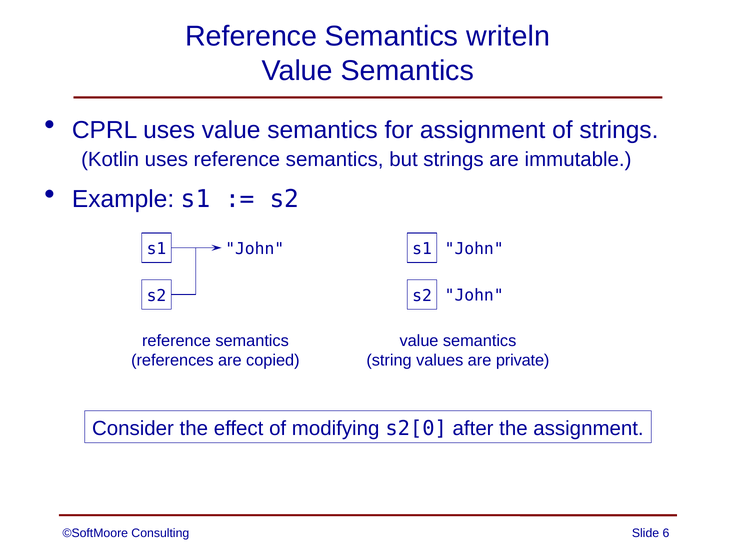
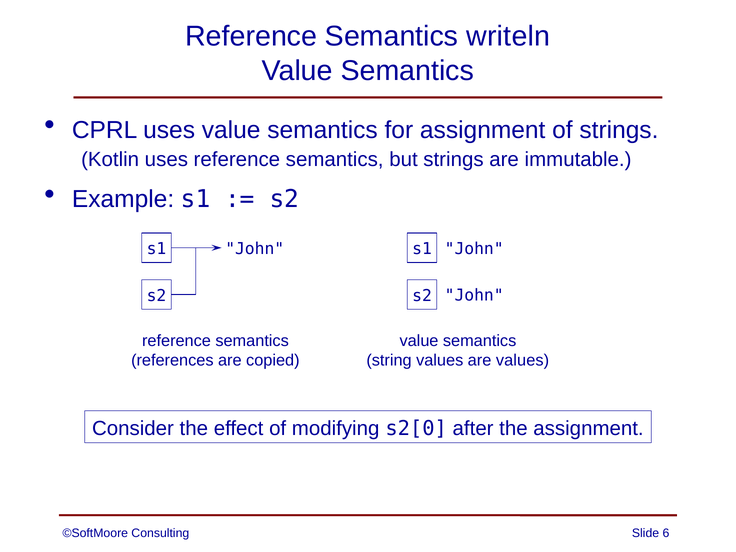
are private: private -> values
